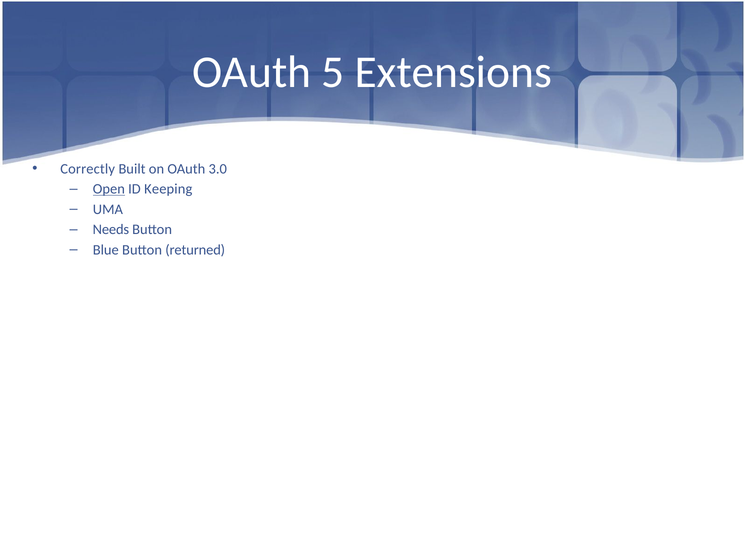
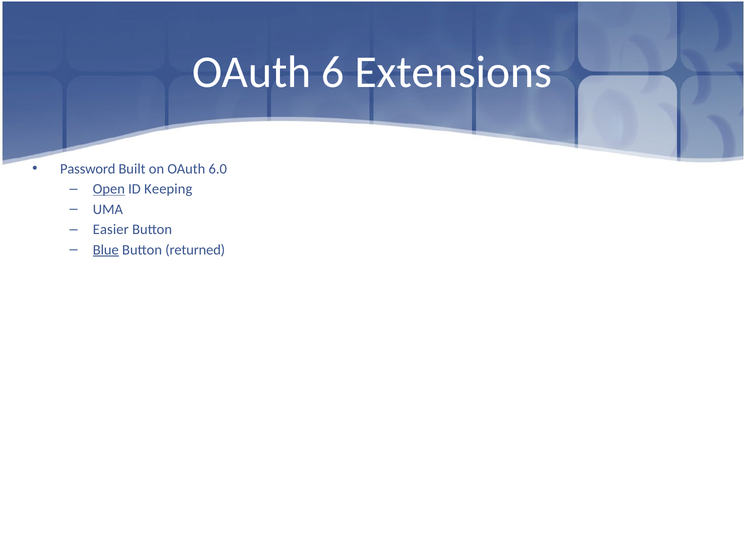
5: 5 -> 6
Correctly: Correctly -> Password
3.0: 3.0 -> 6.0
Needs: Needs -> Easier
Blue underline: none -> present
